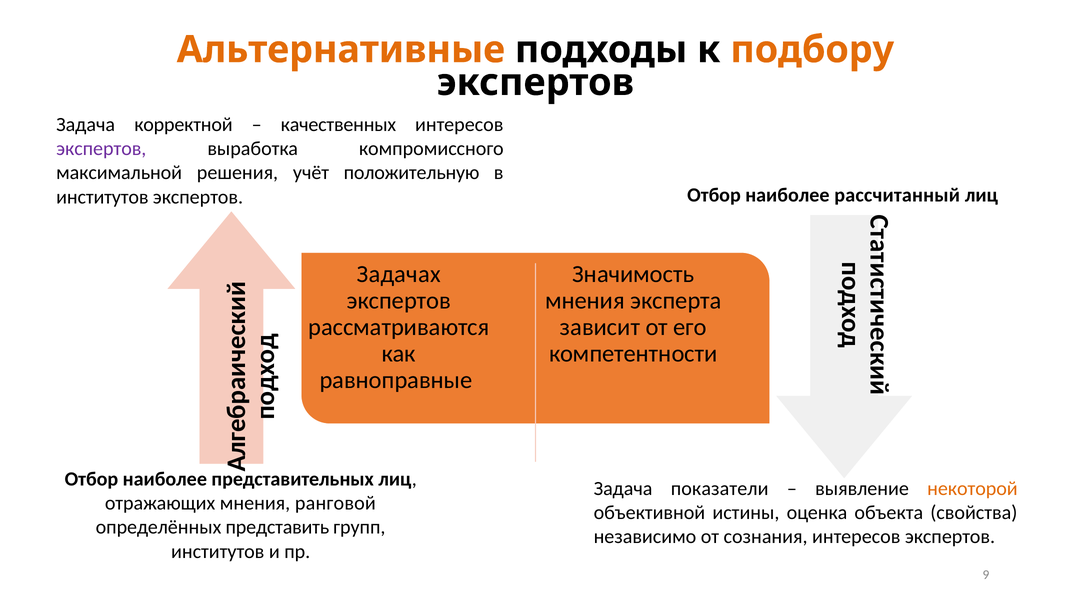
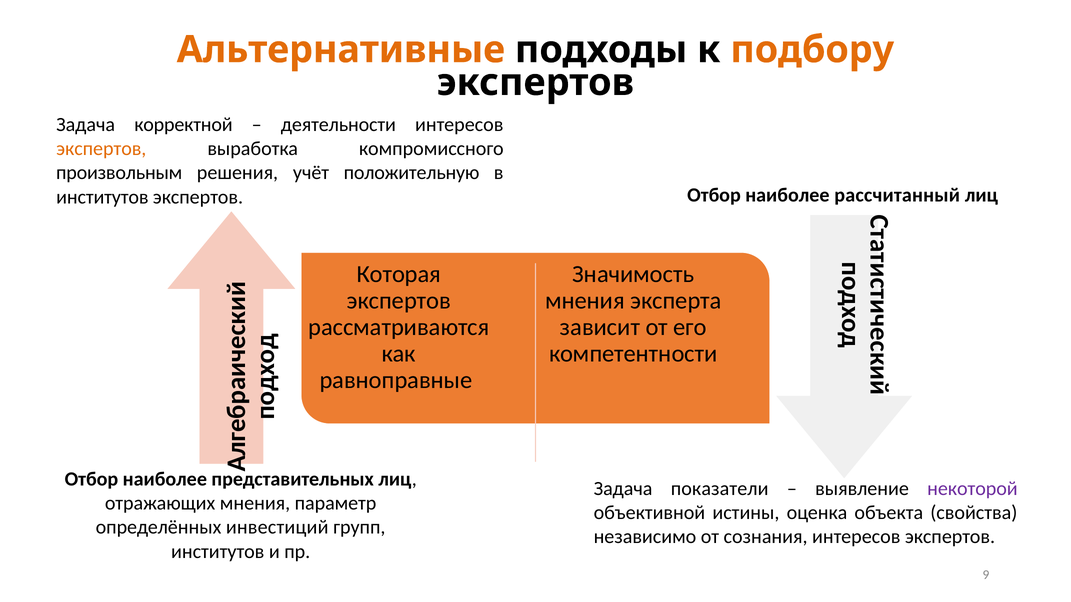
качественных: качественных -> деятельности
экспертов at (101, 149) colour: purple -> orange
максимальной: максимальной -> произвольным
Задачах: Задачах -> Которая
некоторой colour: orange -> purple
ранговой: ранговой -> параметр
представить: представить -> инвестиций
